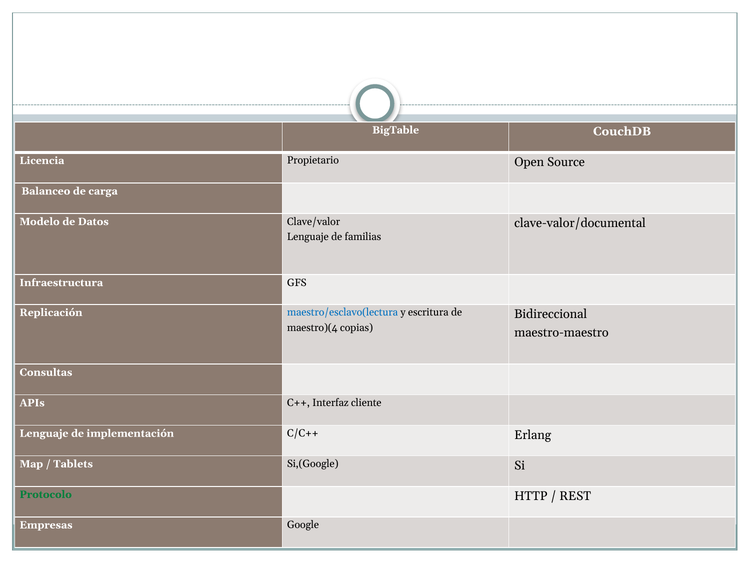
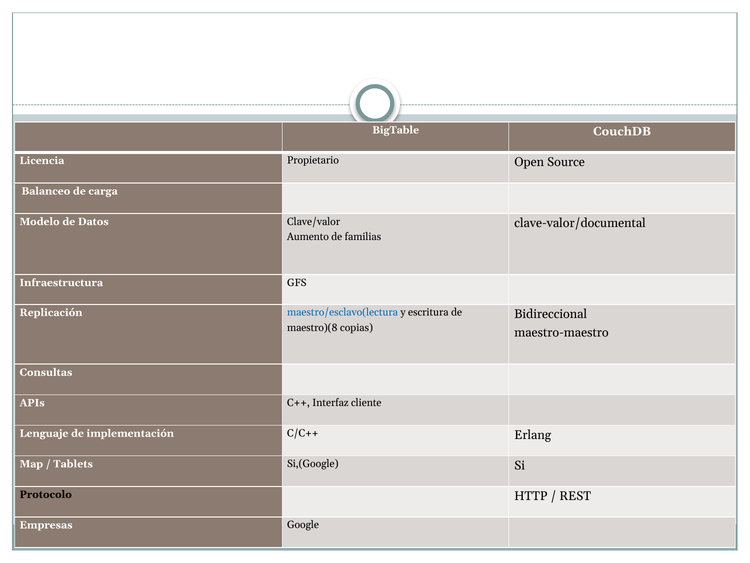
Lenguaje at (308, 237): Lenguaje -> Aumento
maestro)(4: maestro)(4 -> maestro)(8
Protocolo colour: green -> black
